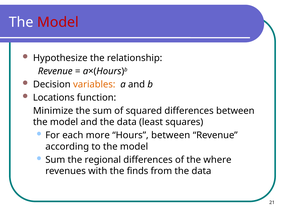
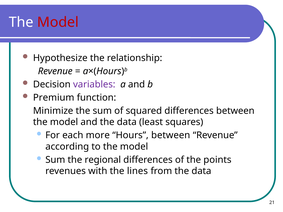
variables colour: orange -> purple
Locations: Locations -> Premium
where: where -> points
finds: finds -> lines
